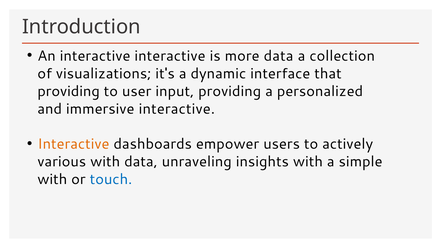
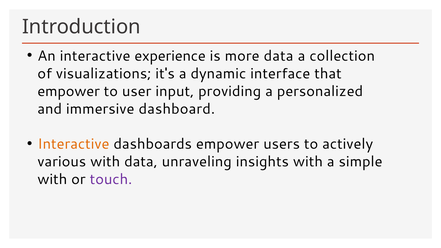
interactive interactive: interactive -> experience
providing at (69, 91): providing -> empower
immersive interactive: interactive -> dashboard
touch colour: blue -> purple
